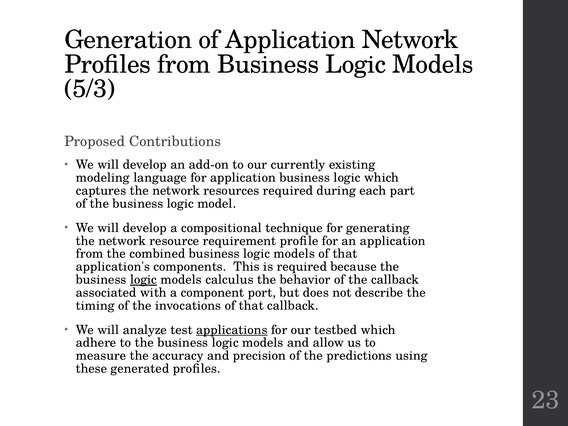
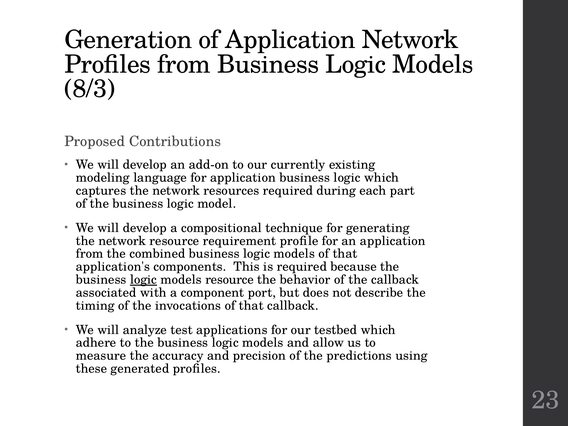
5/3: 5/3 -> 8/3
models calculus: calculus -> resource
applications underline: present -> none
